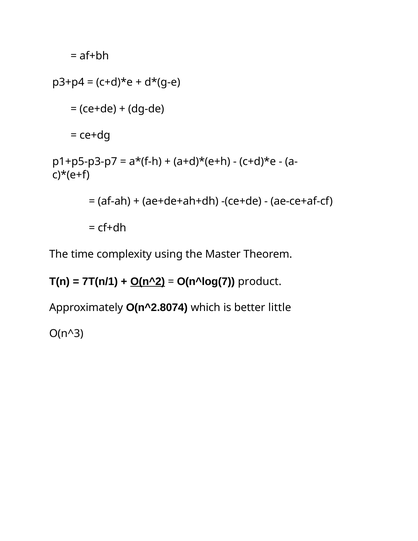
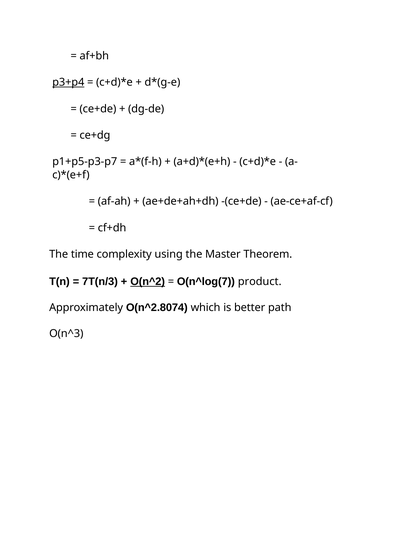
p3+p4 underline: none -> present
7T(n/1: 7T(n/1 -> 7T(n/3
little: little -> path
